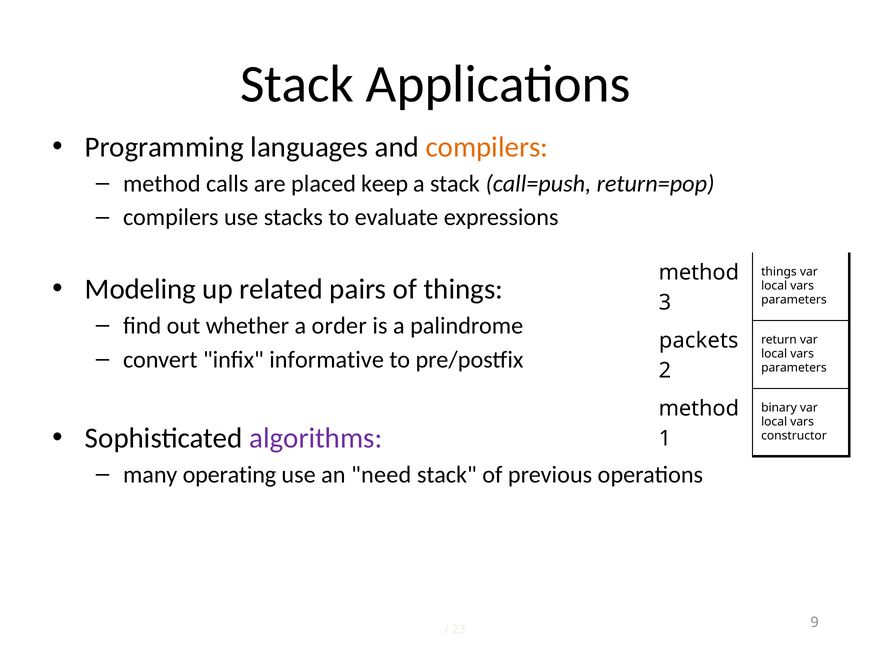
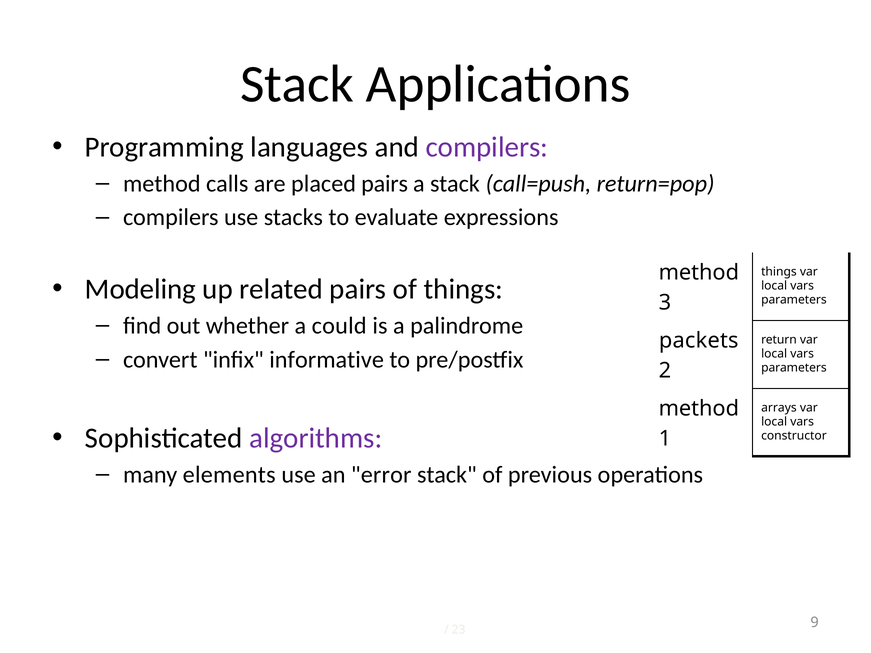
compilers at (487, 147) colour: orange -> purple
placed keep: keep -> pairs
order: order -> could
binary: binary -> arrays
operating: operating -> elements
need: need -> error
